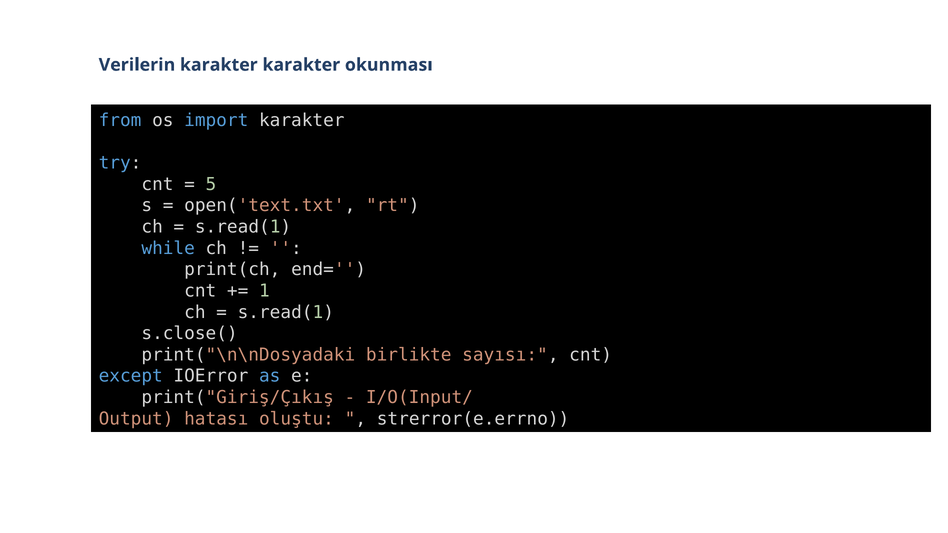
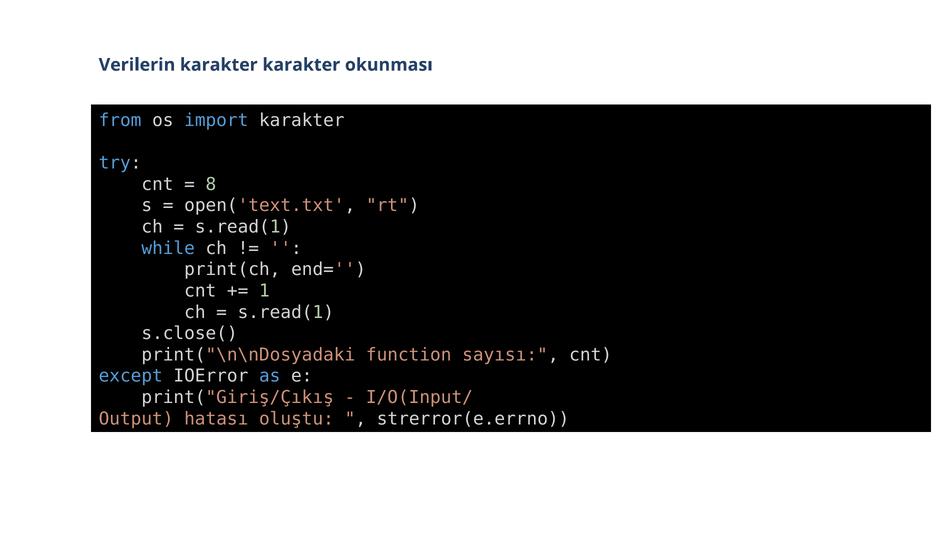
5: 5 -> 8
birlikte: birlikte -> function
